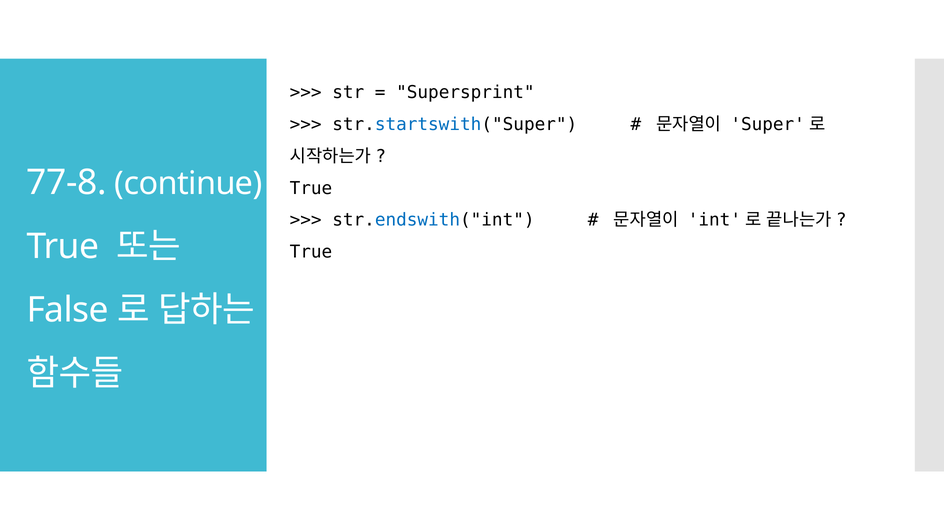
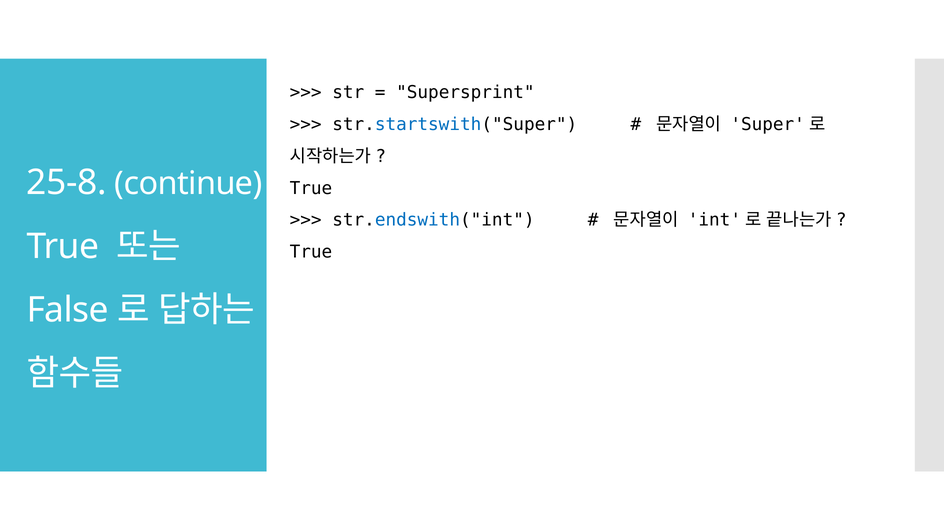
77-8: 77-8 -> 25-8
